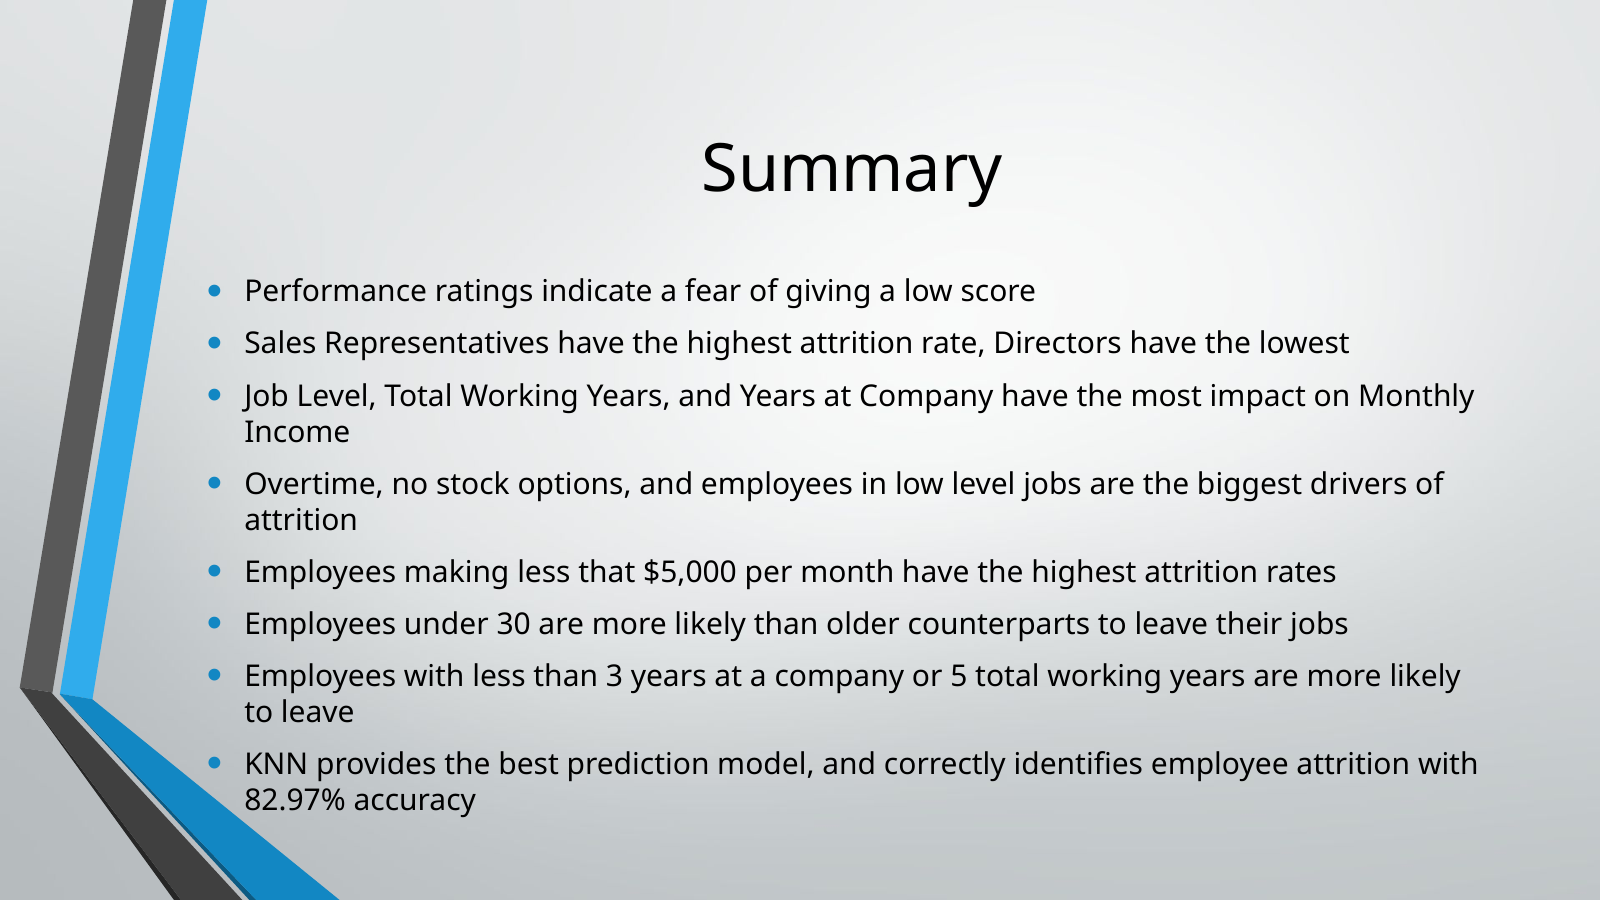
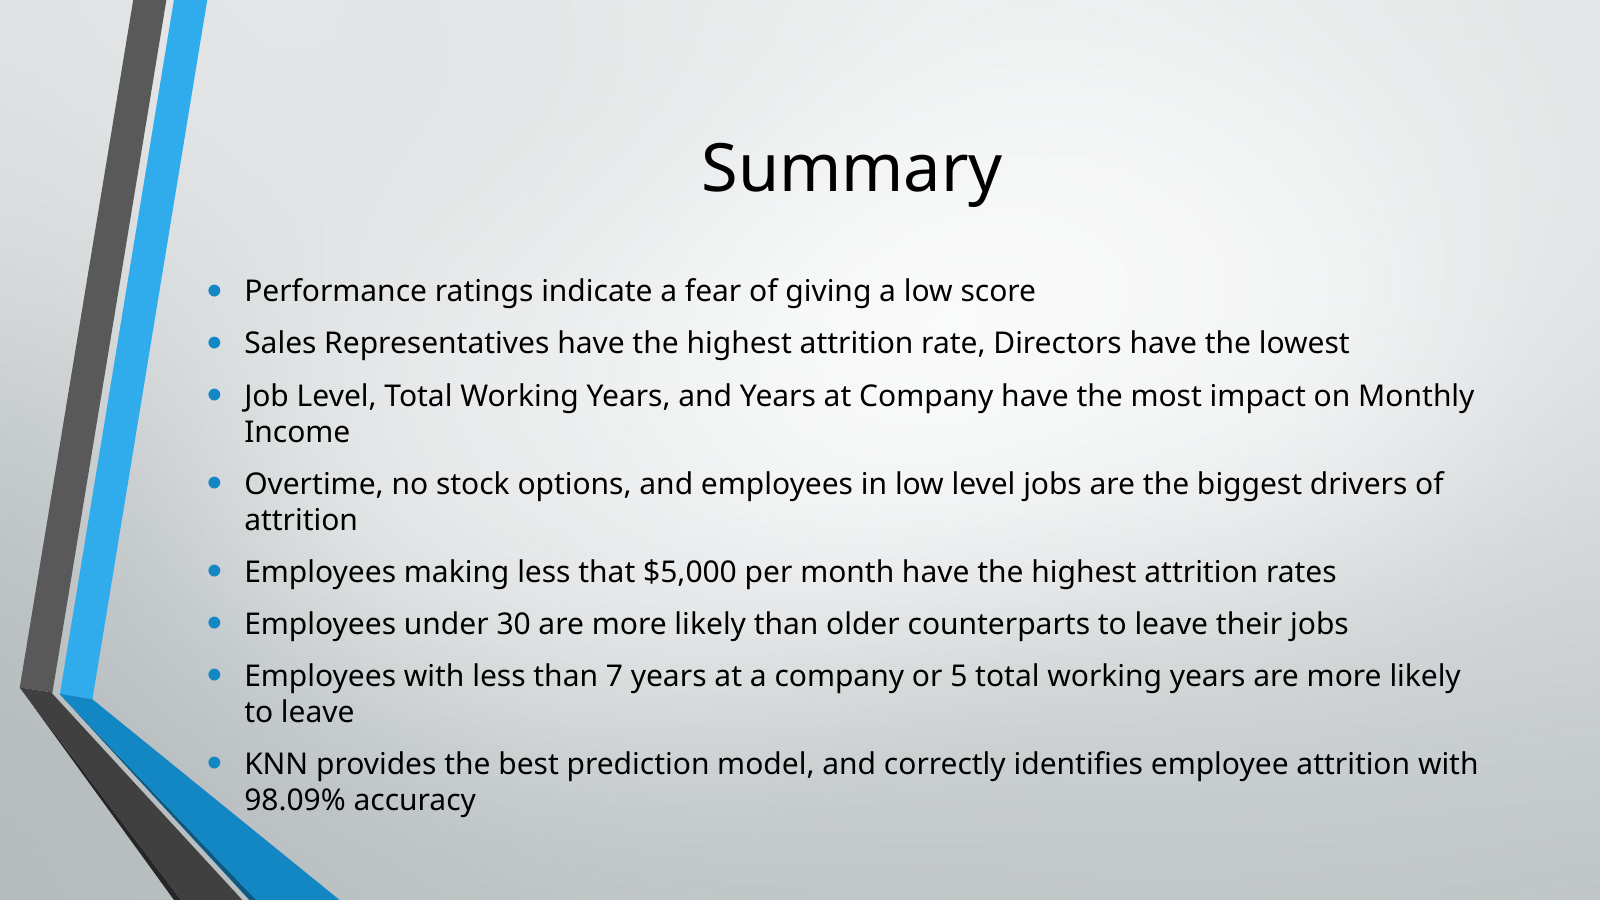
3: 3 -> 7
82.97%: 82.97% -> 98.09%
